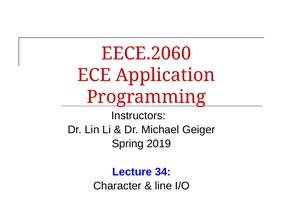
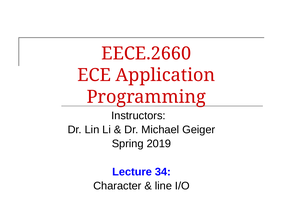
EECE.2060: EECE.2060 -> EECE.2660
